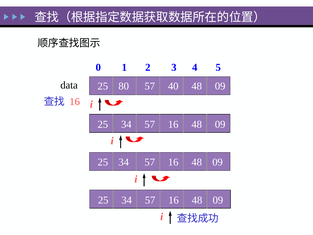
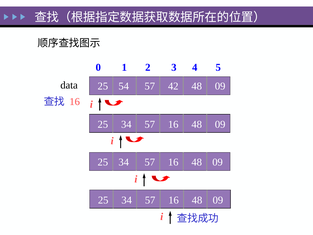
80: 80 -> 54
40: 40 -> 42
